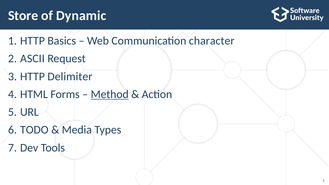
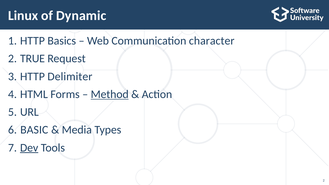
Store: Store -> Linux
ASCII: ASCII -> TRUE
TODO: TODO -> BASIC
Dev underline: none -> present
